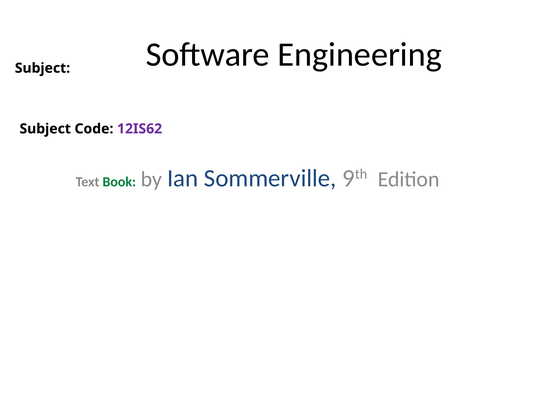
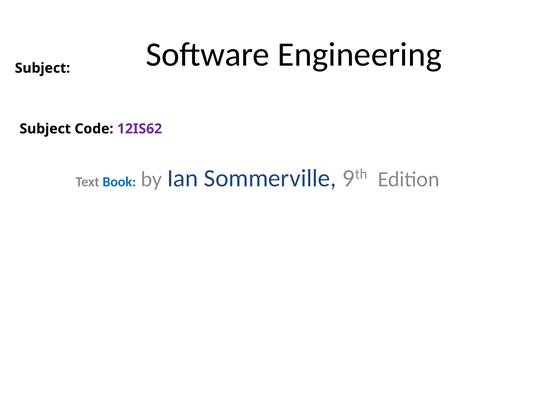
Book colour: green -> blue
